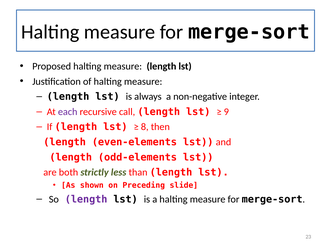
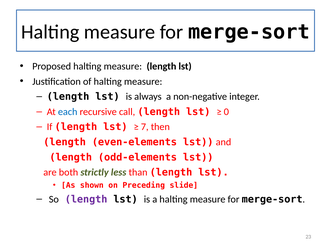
each colour: purple -> blue
9: 9 -> 0
8: 8 -> 7
